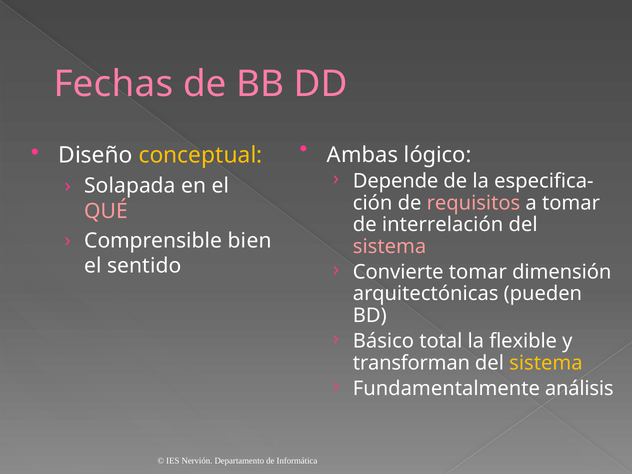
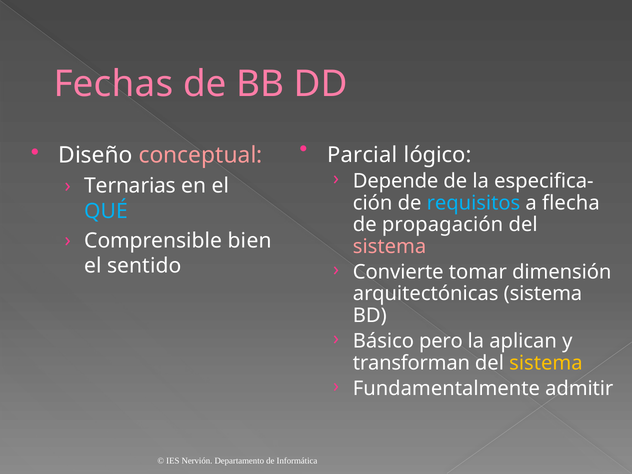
Ambas: Ambas -> Parcial
conceptual colour: yellow -> pink
Solapada: Solapada -> Ternarias
requisitos colour: pink -> light blue
a tomar: tomar -> flecha
QUÉ colour: pink -> light blue
interrelación: interrelación -> propagación
arquitectónicas pueden: pueden -> sistema
total: total -> pero
flexible: flexible -> aplican
análisis: análisis -> admitir
